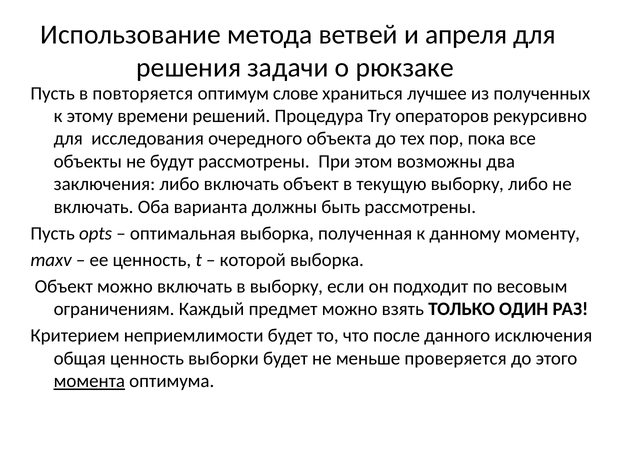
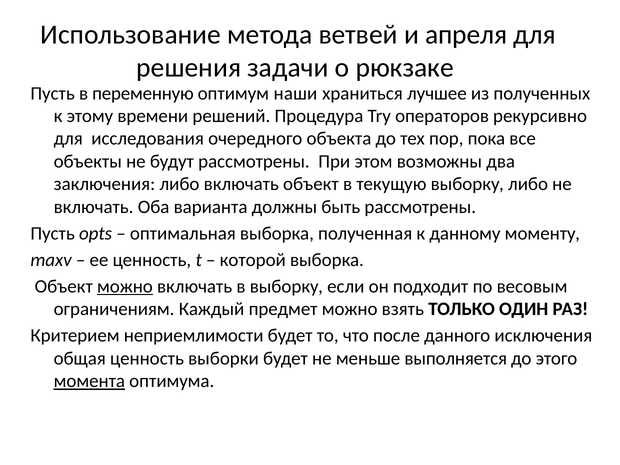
повторяется: повторяется -> переменную
слове: слове -> наши
можно at (125, 286) underline: none -> present
проверяется: проверяется -> выполняется
